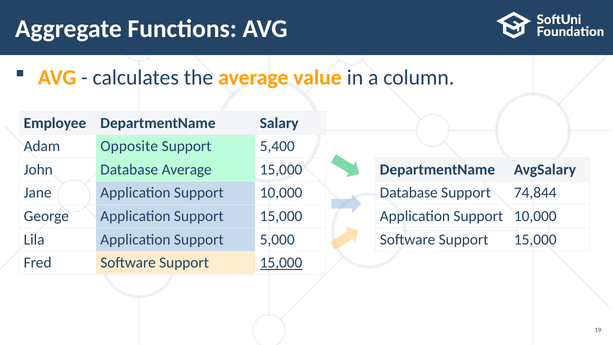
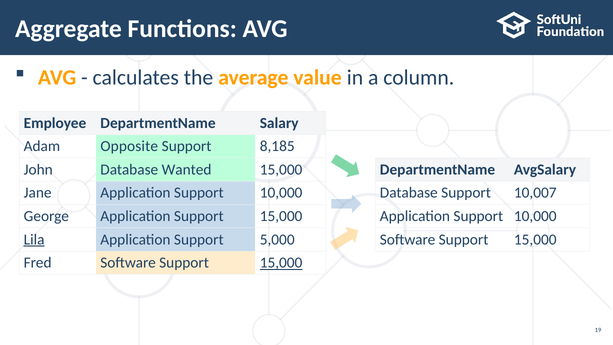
5,400: 5,400 -> 8,185
Database Average: Average -> Wanted
74,844: 74,844 -> 10,007
Lila underline: none -> present
